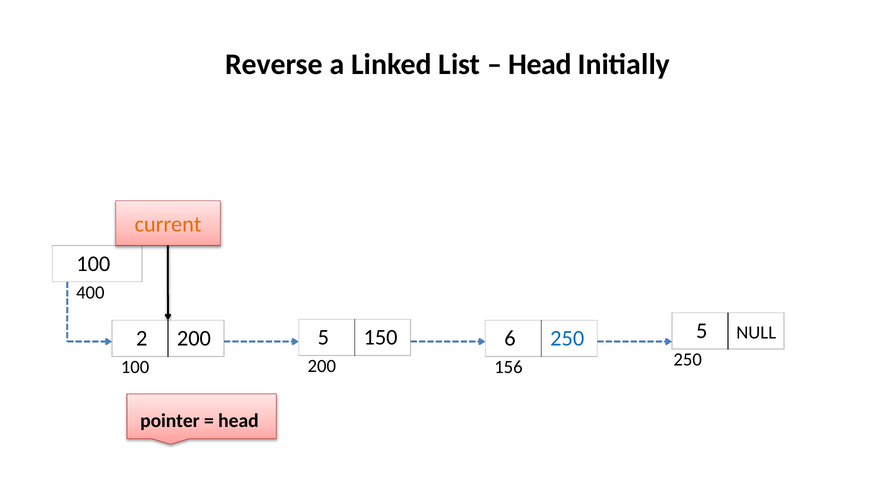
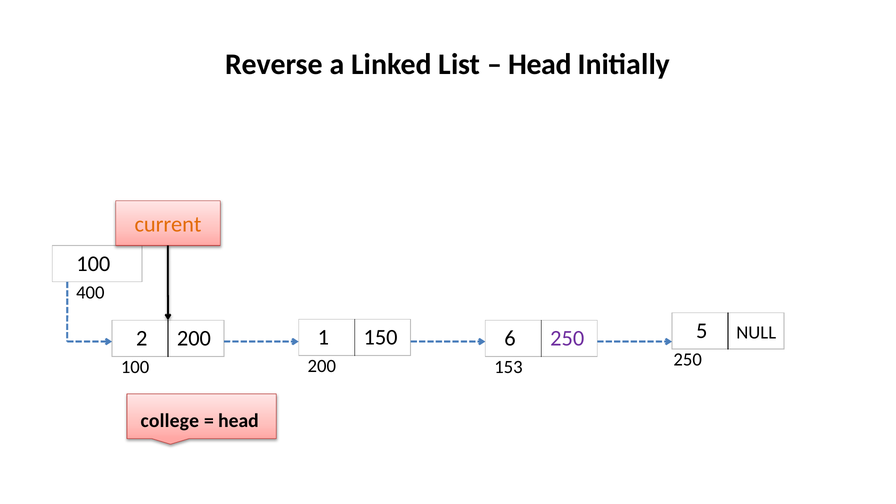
200 5: 5 -> 1
250 at (567, 339) colour: blue -> purple
156: 156 -> 153
pointer: pointer -> college
